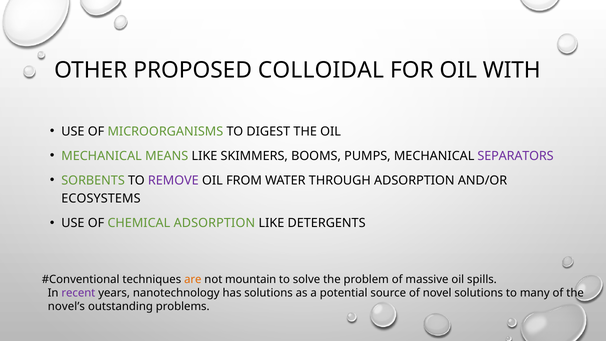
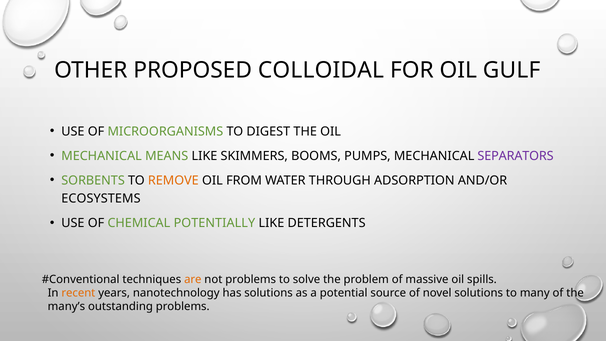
WITH: WITH -> GULF
REMOVE colour: purple -> orange
CHEMICAL ADSORPTION: ADSORPTION -> POTENTIALLY
not mountain: mountain -> problems
recent colour: purple -> orange
novel’s: novel’s -> many’s
